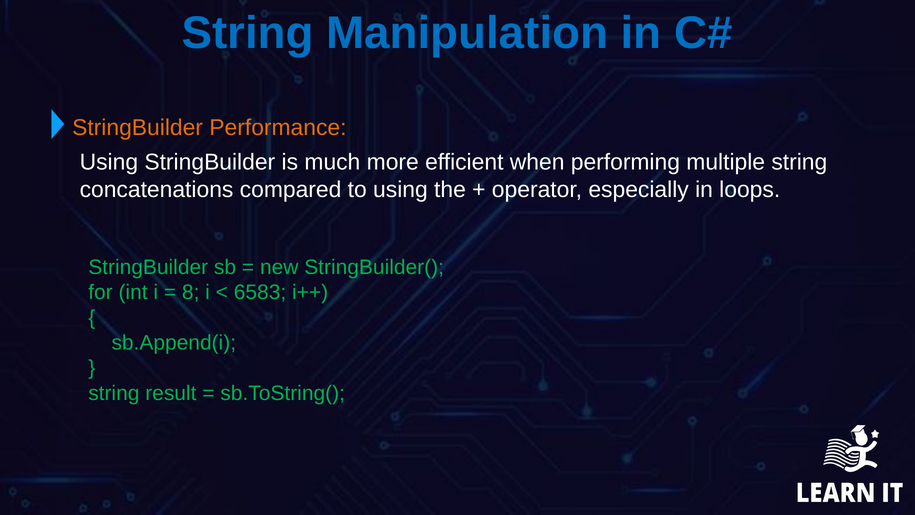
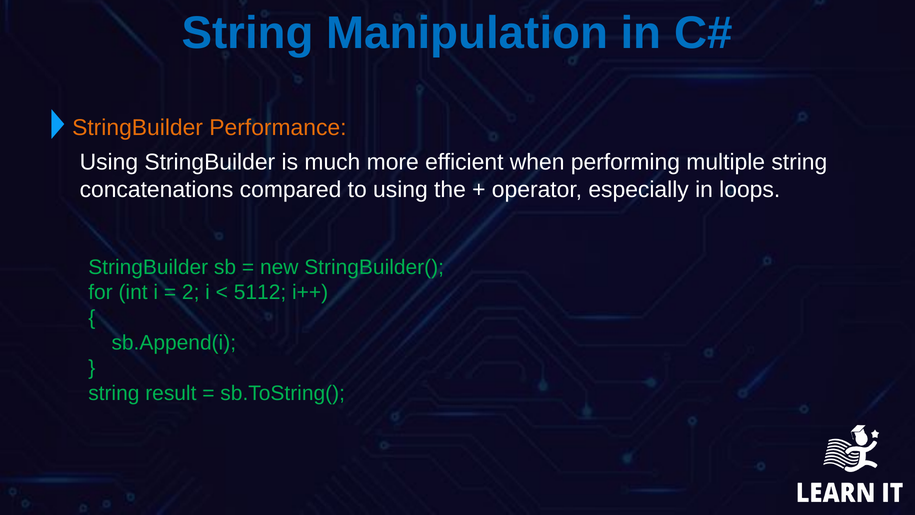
8: 8 -> 2
6583: 6583 -> 5112
